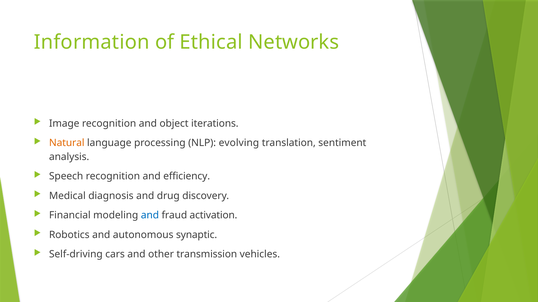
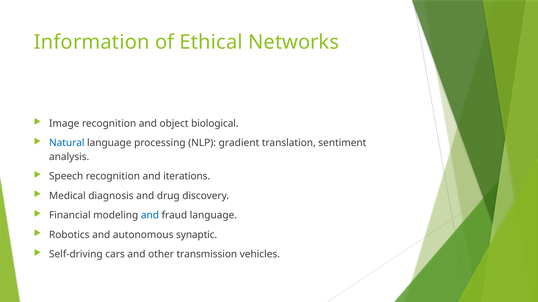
iterations: iterations -> biological
Natural colour: orange -> blue
evolving: evolving -> gradient
efficiency: efficiency -> iterations
fraud activation: activation -> language
